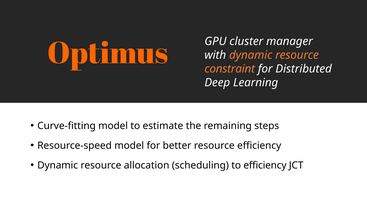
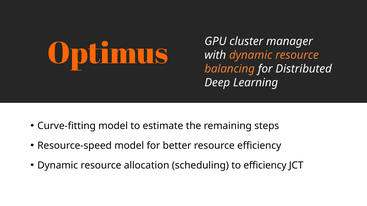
constraint: constraint -> balancing
